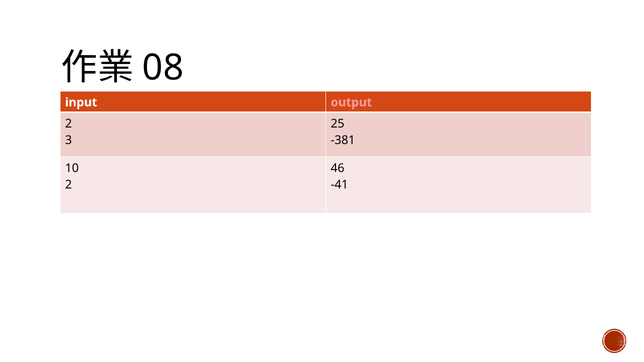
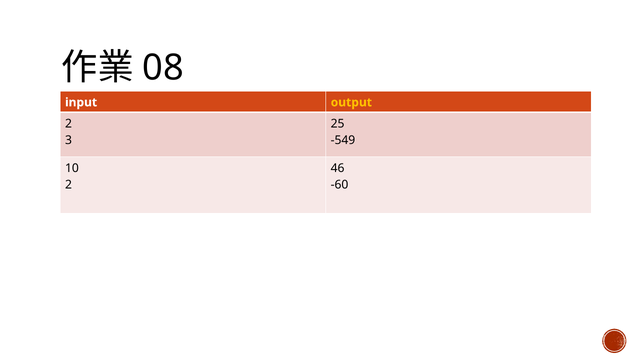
output colour: pink -> yellow
-381: -381 -> -549
-41: -41 -> -60
